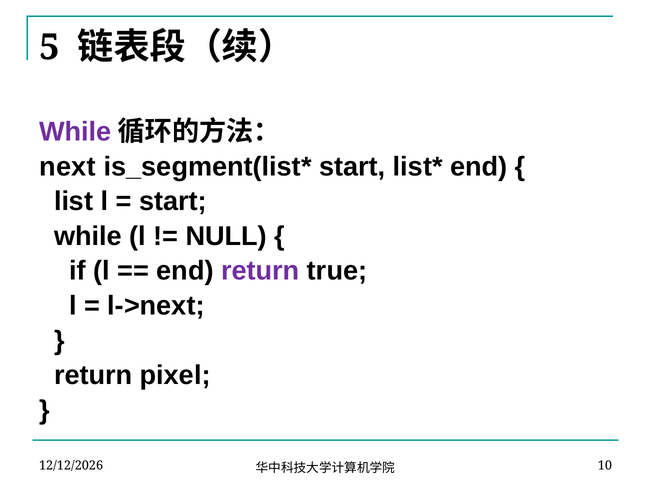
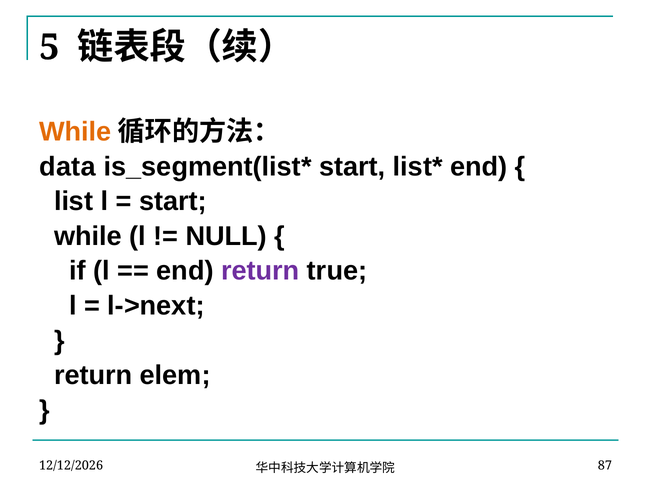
While at (75, 132) colour: purple -> orange
next: next -> data
pixel: pixel -> elem
10: 10 -> 87
